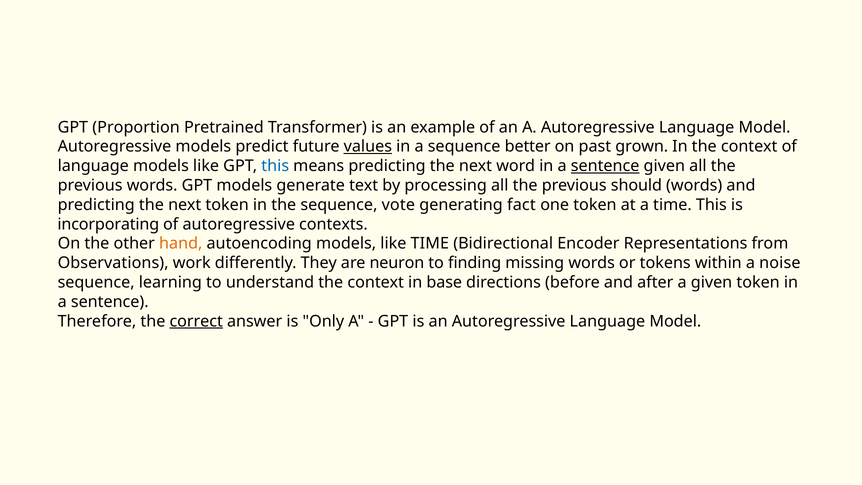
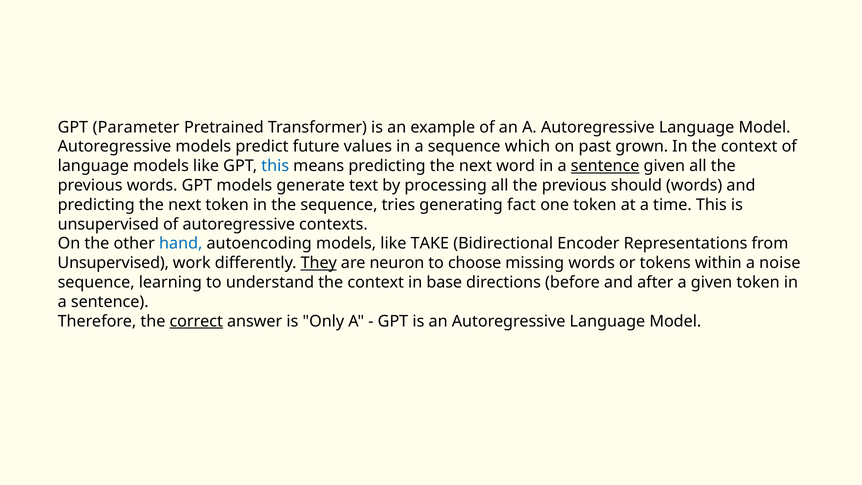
Proportion: Proportion -> Parameter
values underline: present -> none
better: better -> which
vote: vote -> tries
incorporating at (108, 224): incorporating -> unsupervised
hand colour: orange -> blue
like TIME: TIME -> TAKE
Observations at (113, 263): Observations -> Unsupervised
They underline: none -> present
finding: finding -> choose
